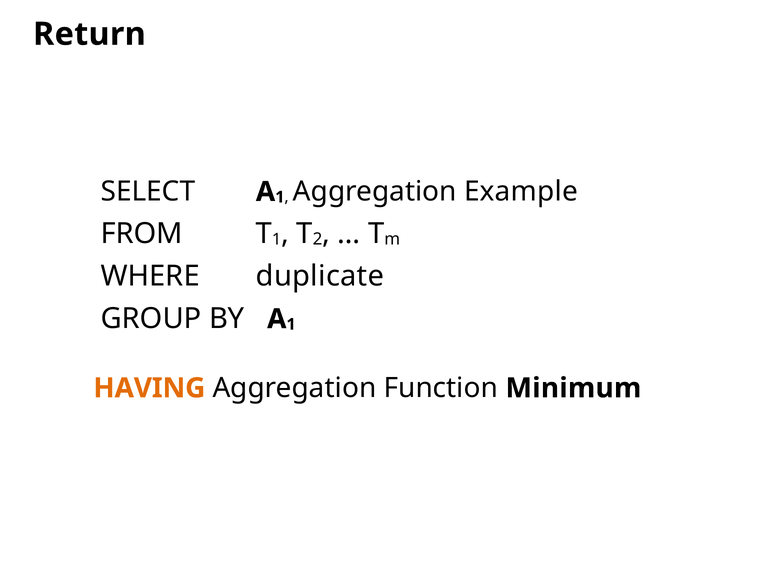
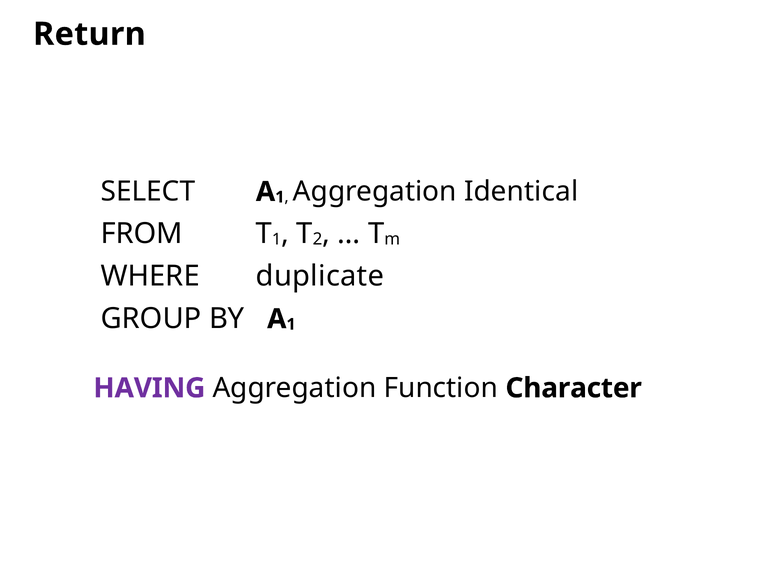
Example: Example -> Identical
HAVING colour: orange -> purple
Minimum: Minimum -> Character
